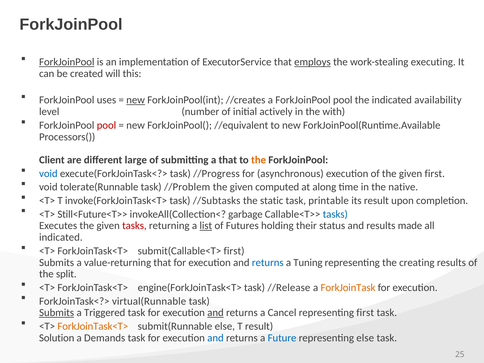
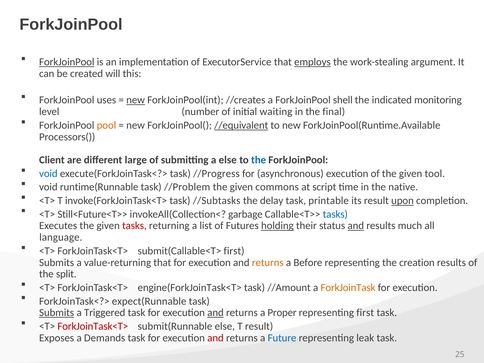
executing: executing -> argument
a ForkJoinPool pool: pool -> shell
availability: availability -> monitoring
actively: actively -> waiting
with: with -> final
pool at (106, 125) colour: red -> orange
//equivalent underline: none -> present
a that: that -> else
the at (259, 160) colour: orange -> blue
given first: first -> tool
tolerate(Runnable: tolerate(Runnable -> runtime(Runnable
computed: computed -> commons
along: along -> script
static: static -> delay
upon underline: none -> present
list underline: present -> none
holding underline: none -> present
and at (356, 226) underline: none -> present
made: made -> much
indicated at (61, 237): indicated -> language
returns at (268, 263) colour: blue -> orange
Tuning: Tuning -> Before
creating: creating -> creation
//Release: //Release -> //Amount
virtual(Runnable: virtual(Runnable -> expect(Runnable
Cancel: Cancel -> Proper
ForkJoinTask<T> at (93, 326) colour: orange -> red
Solution: Solution -> Exposes
and at (215, 338) colour: blue -> red
representing else: else -> leak
